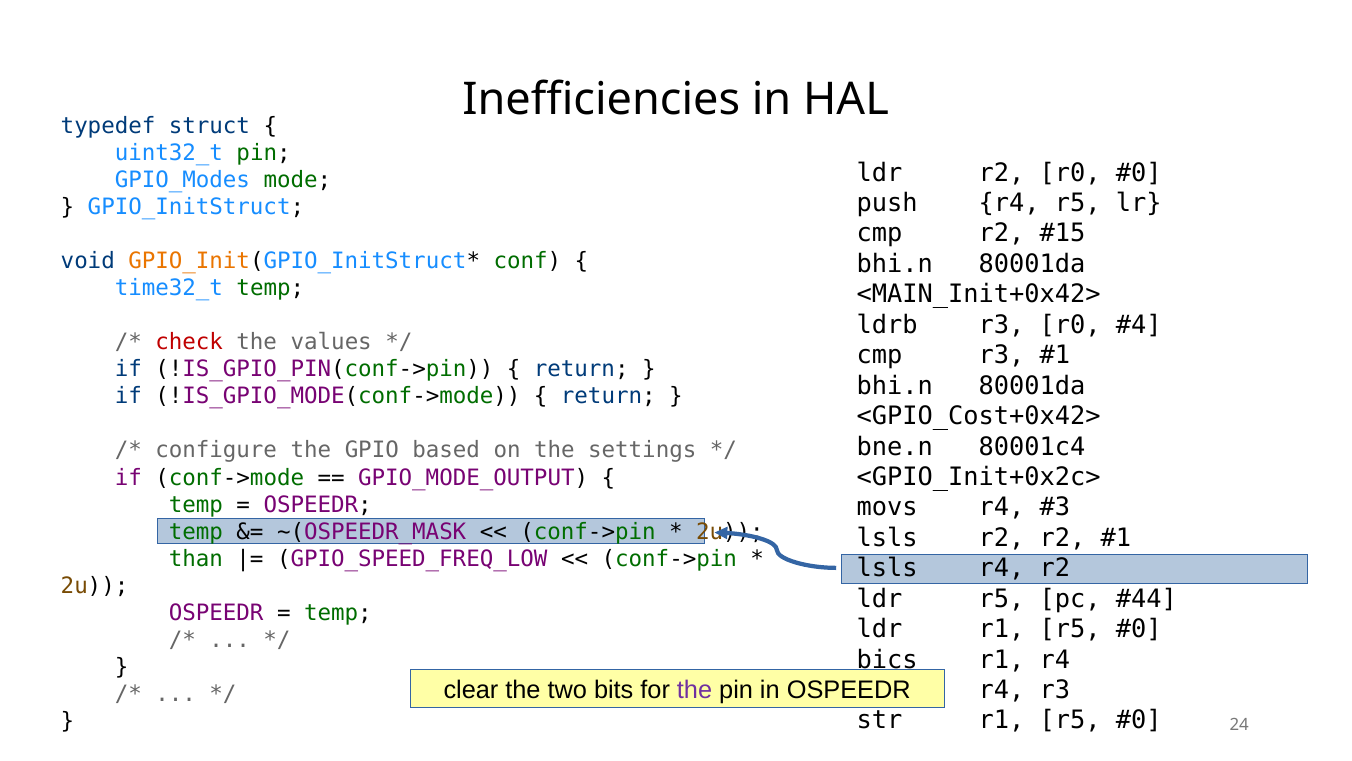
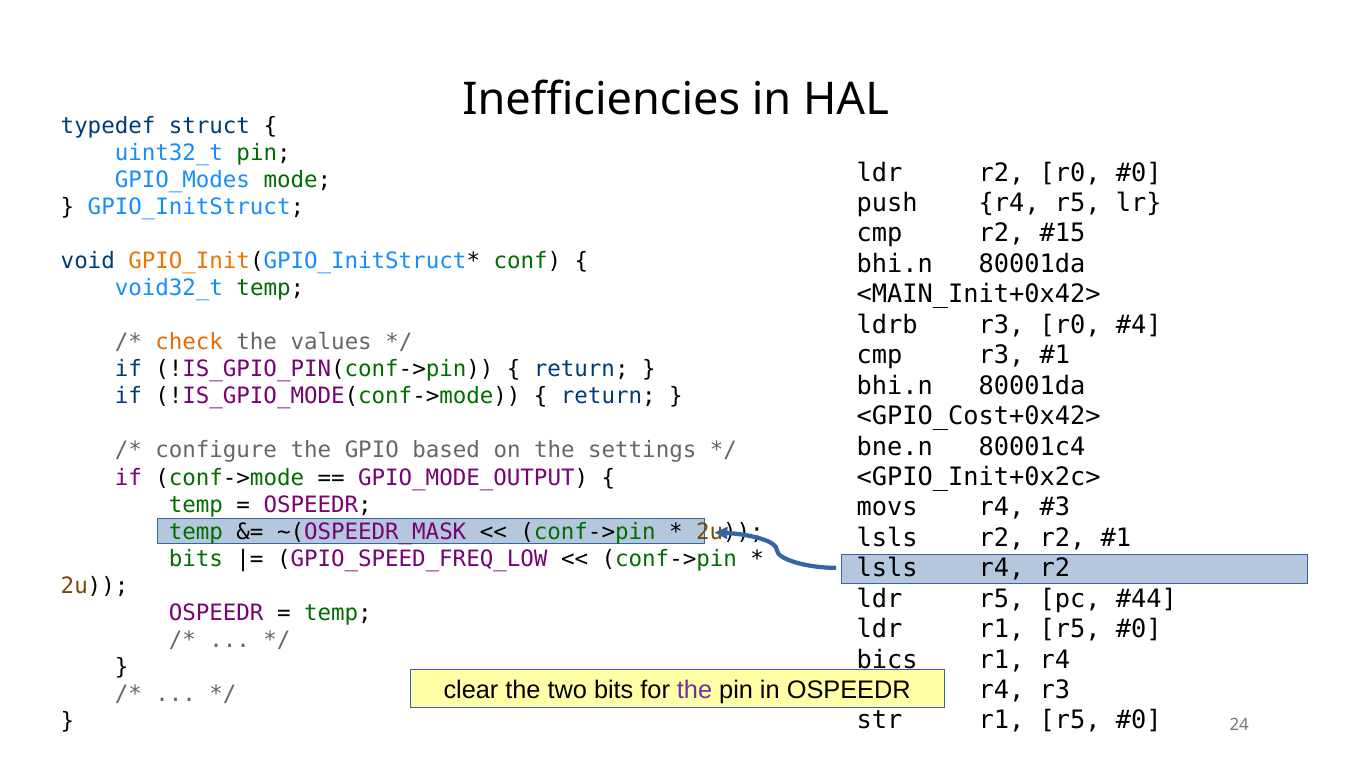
time32_t: time32_t -> void32_t
check colour: red -> orange
than at (196, 558): than -> bits
